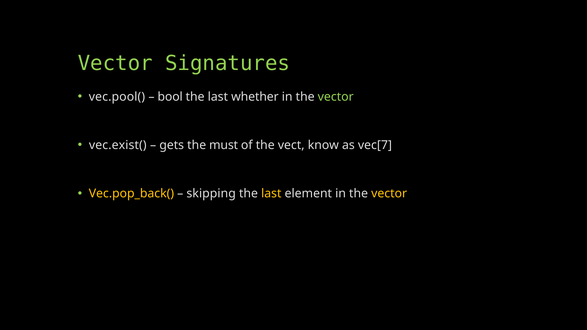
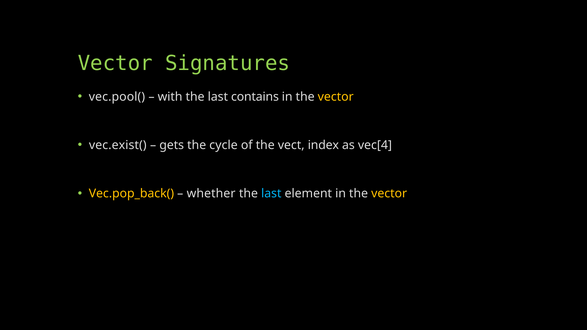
bool: bool -> with
whether: whether -> contains
vector at (336, 97) colour: light green -> yellow
must: must -> cycle
know: know -> index
vec[7: vec[7 -> vec[4
skipping: skipping -> whether
last at (271, 194) colour: yellow -> light blue
